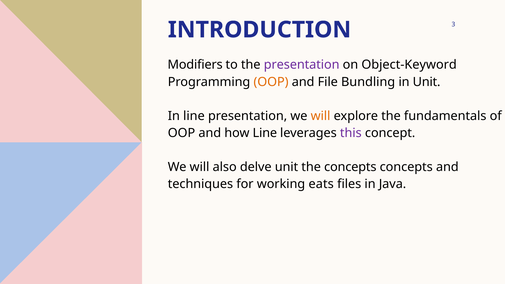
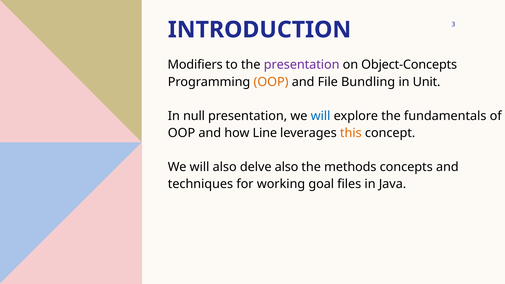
Object-Keyword: Object-Keyword -> Object-Concepts
In line: line -> null
will at (321, 116) colour: orange -> blue
this colour: purple -> orange
delve unit: unit -> also
the concepts: concepts -> methods
eats: eats -> goal
